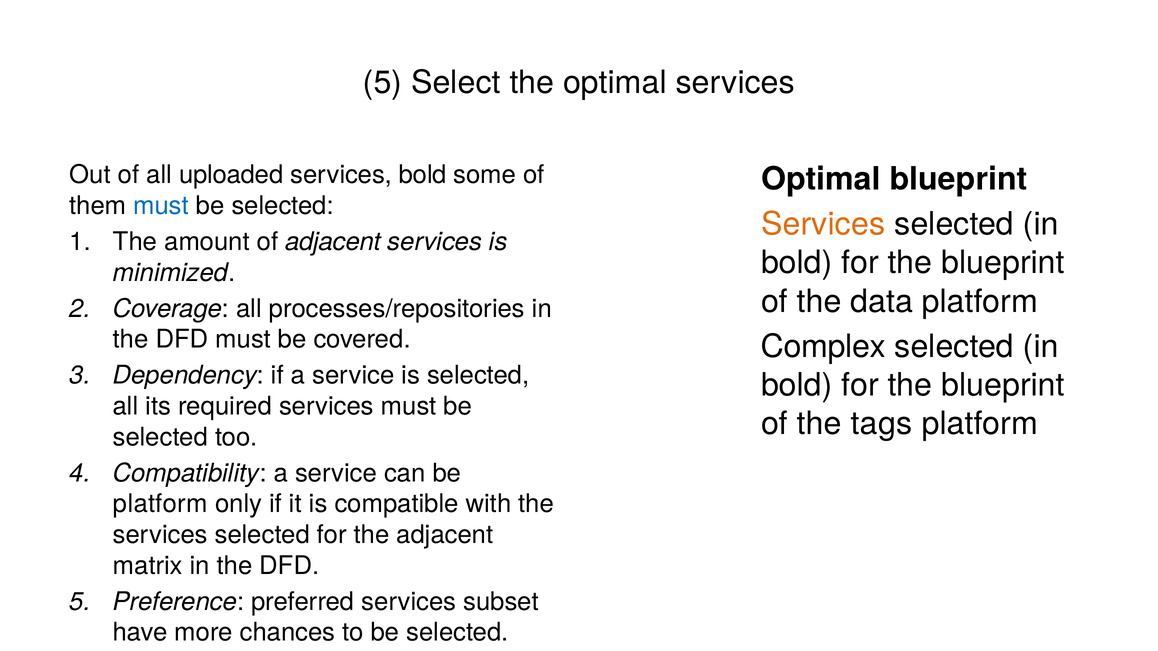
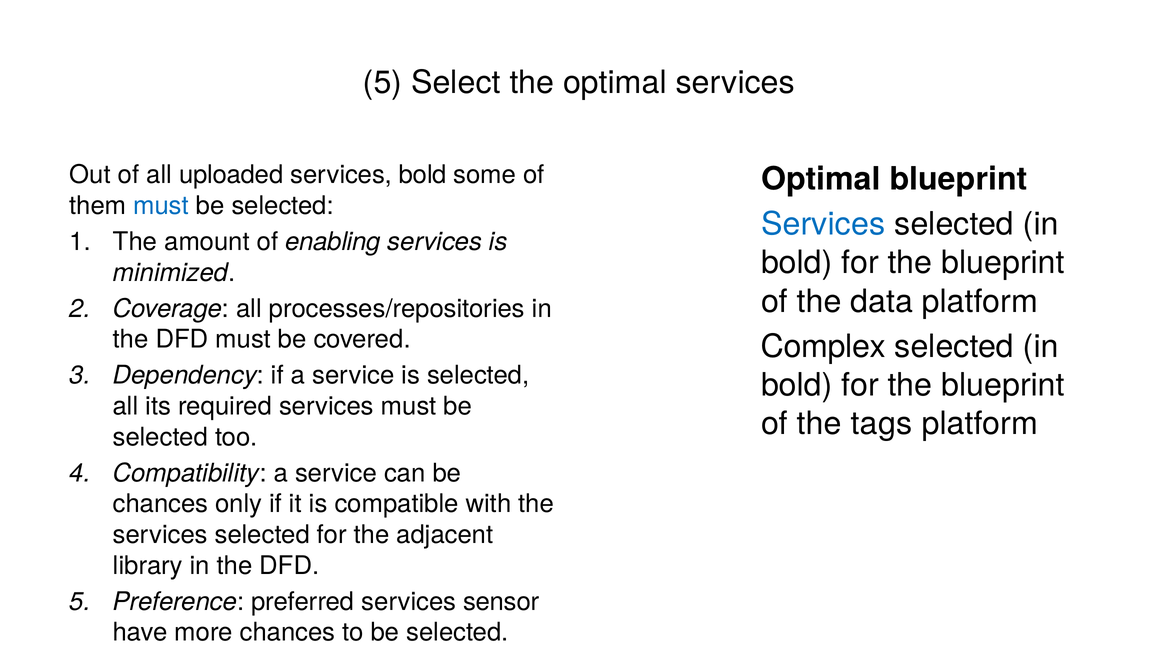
Services at (823, 224) colour: orange -> blue
of adjacent: adjacent -> enabling
platform at (160, 504): platform -> chances
matrix at (148, 566): matrix -> library
subset: subset -> sensor
